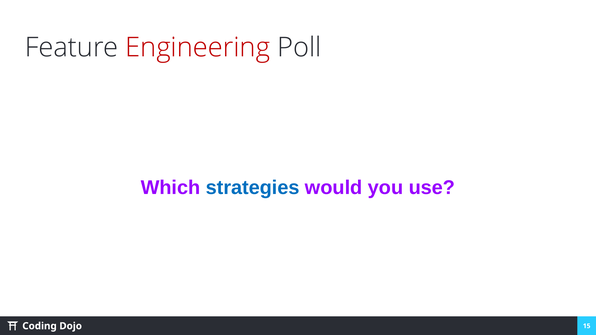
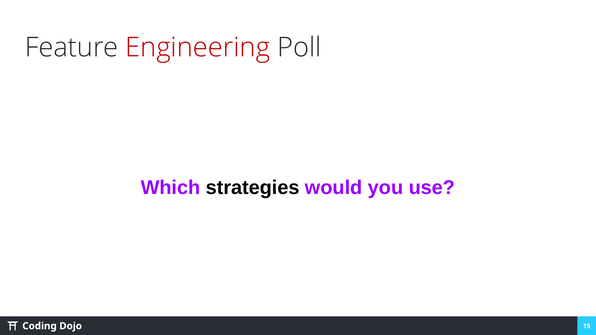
strategies colour: blue -> black
